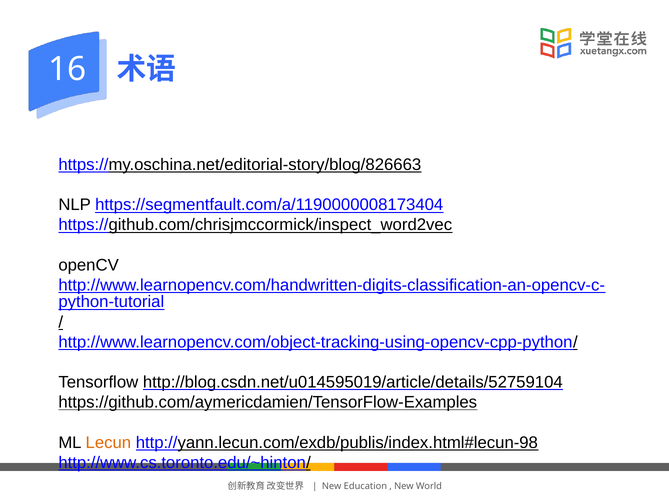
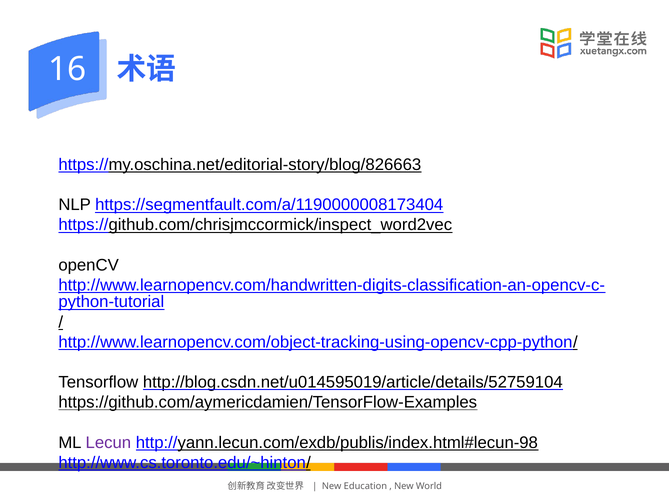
Lecun colour: orange -> purple
